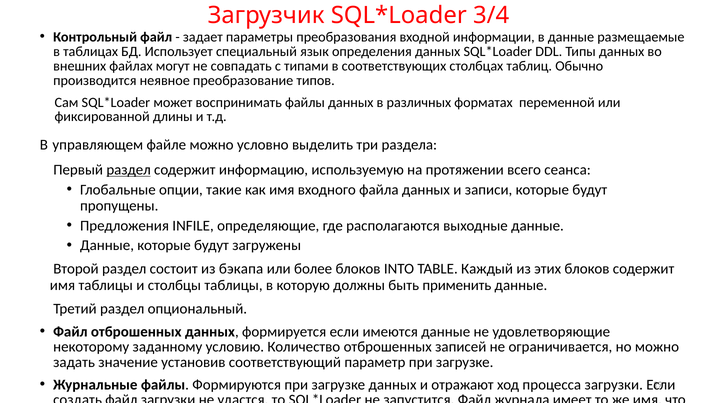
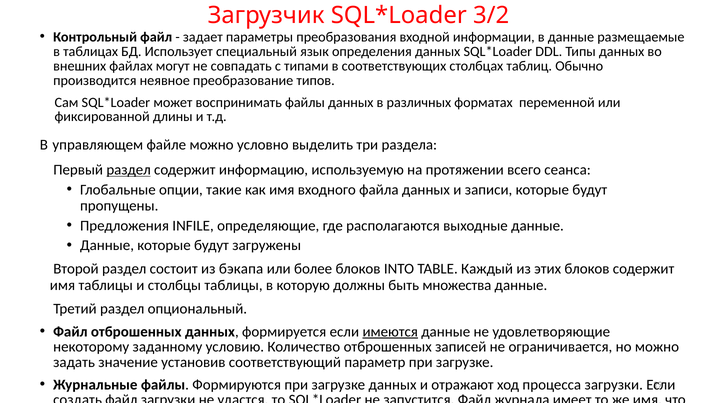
3/4: 3/4 -> 3/2
применить: применить -> множества
имеются underline: none -> present
